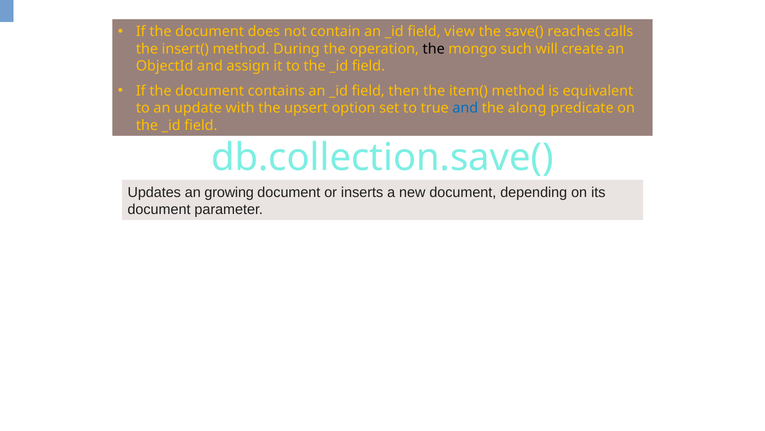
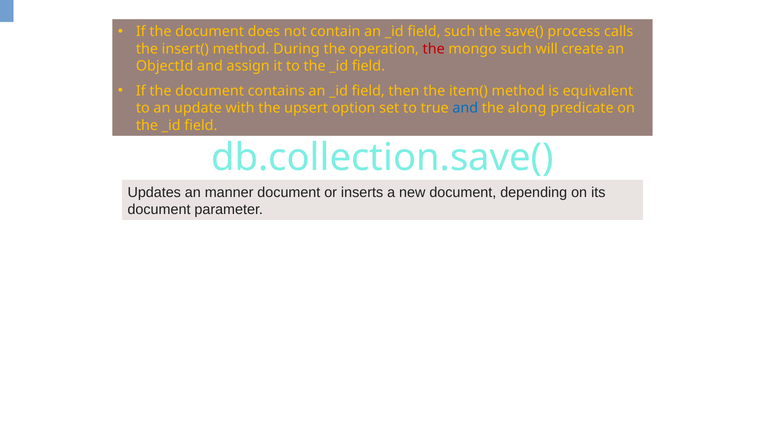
field view: view -> such
reaches: reaches -> process
the at (434, 49) colour: black -> red
growing: growing -> manner
